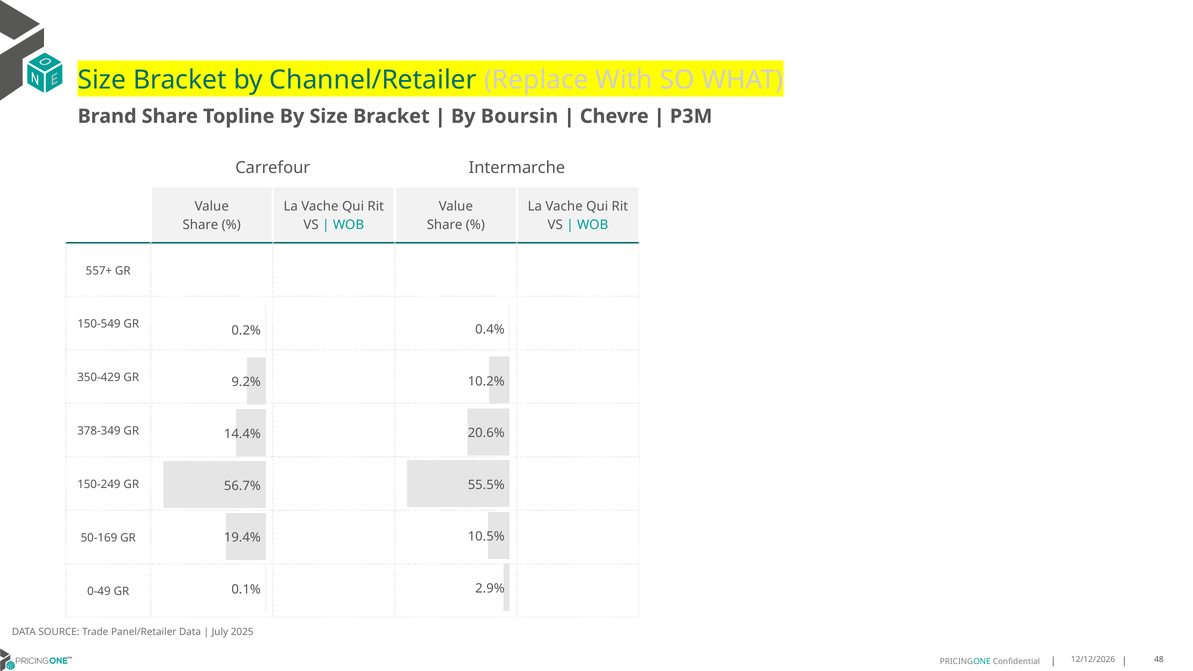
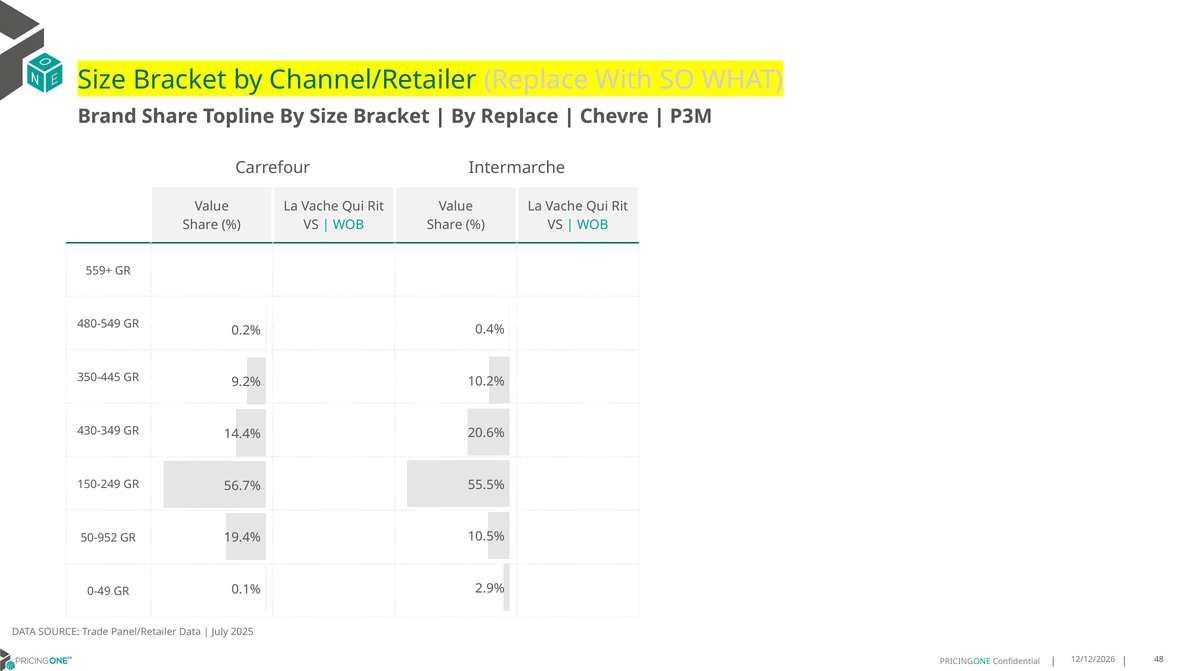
By Boursin: Boursin -> Replace
557+: 557+ -> 559+
150-549: 150-549 -> 480-549
350-429: 350-429 -> 350-445
378-349: 378-349 -> 430-349
50-169: 50-169 -> 50-952
